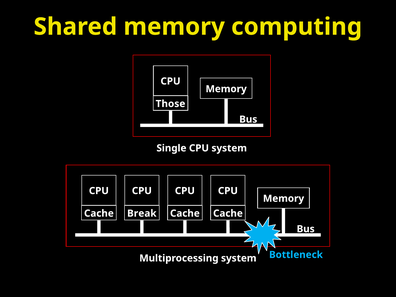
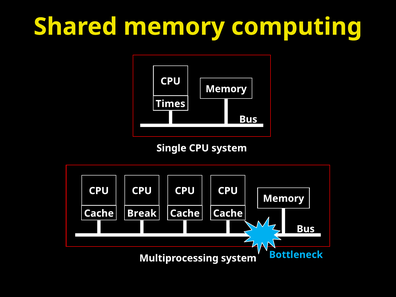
Those: Those -> Times
